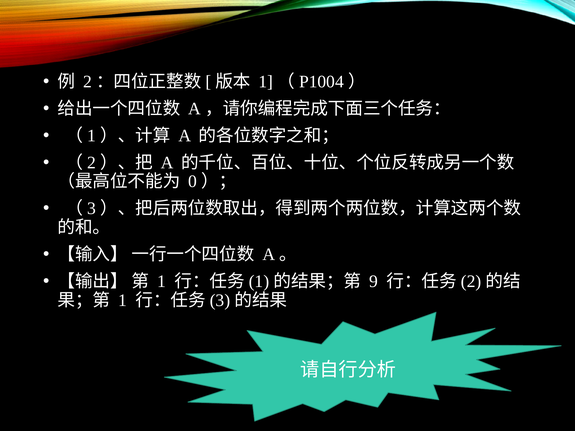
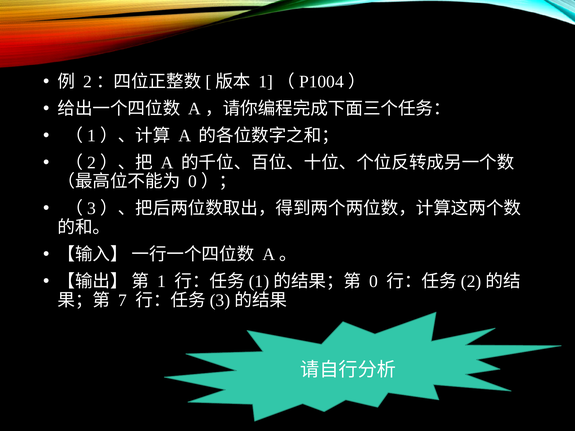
9: 9 -> 0
1 at (123, 300): 1 -> 7
